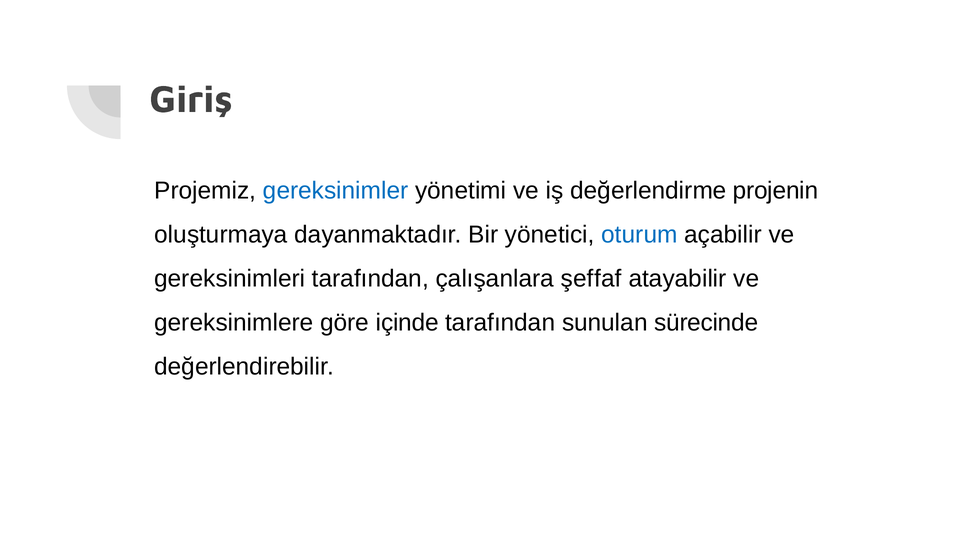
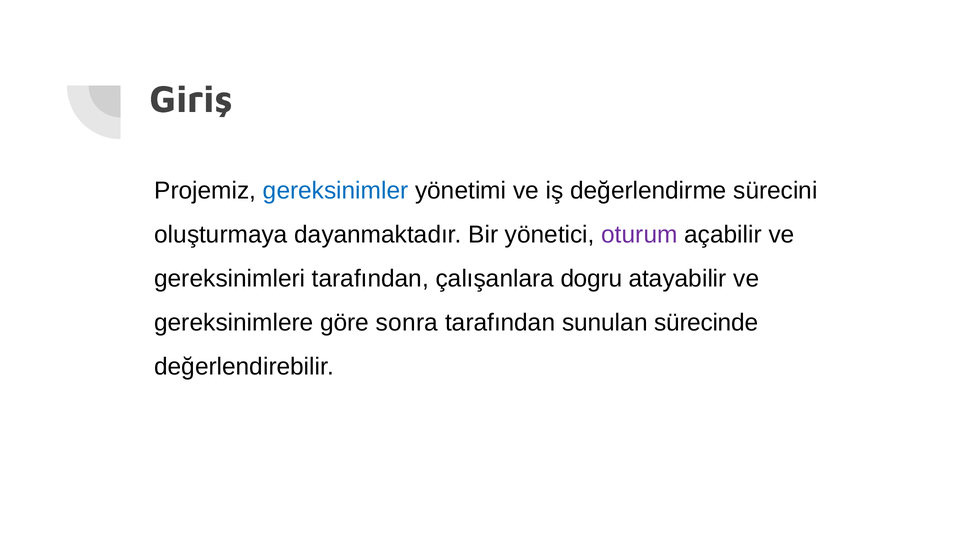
projenin: projenin -> sürecini
oturum colour: blue -> purple
şeffaf: şeffaf -> dogru
içinde: içinde -> sonra
